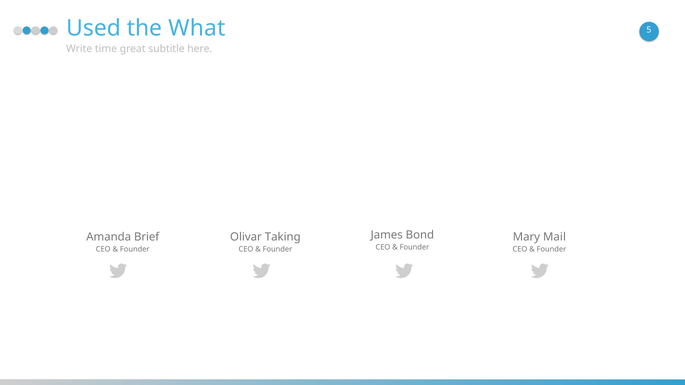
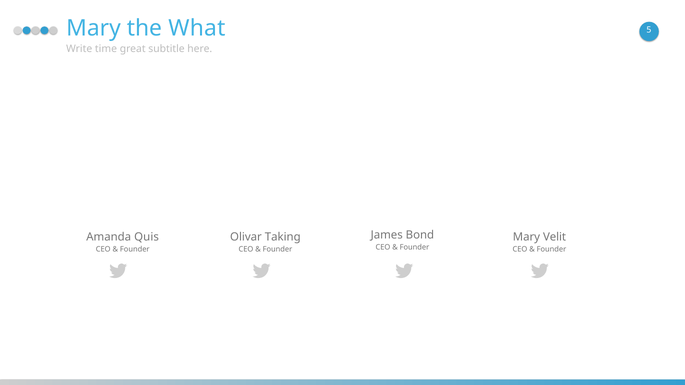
Used at (94, 28): Used -> Mary
Brief: Brief -> Quis
Mail: Mail -> Velit
